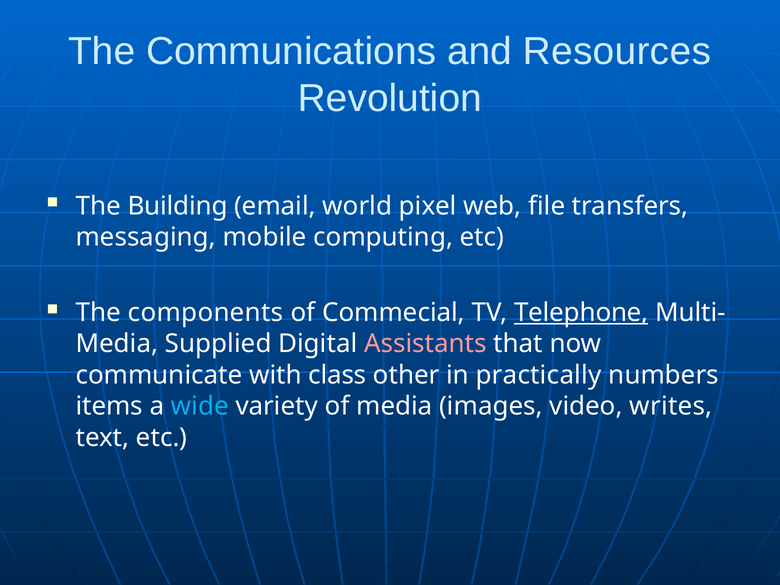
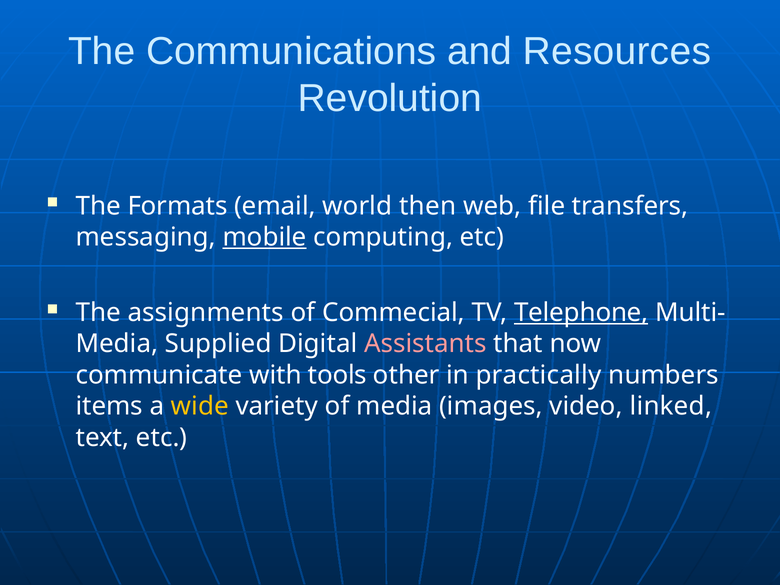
Building: Building -> Formats
pixel: pixel -> then
mobile underline: none -> present
components: components -> assignments
class: class -> tools
wide colour: light blue -> yellow
writes: writes -> linked
